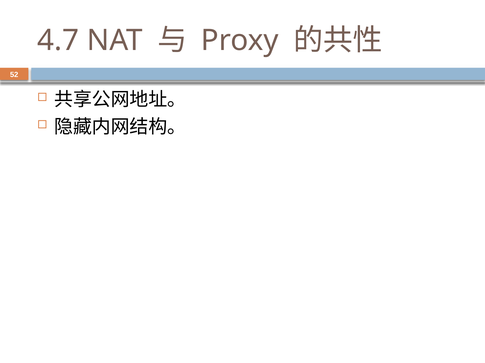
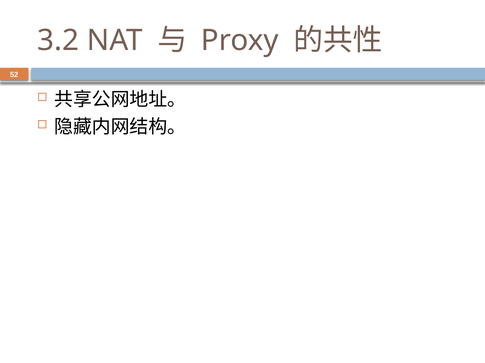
4.7: 4.7 -> 3.2
